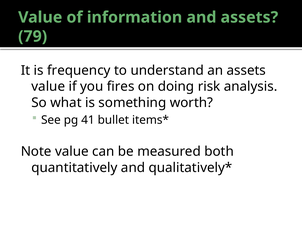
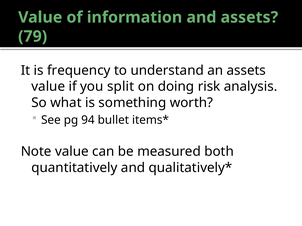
fires: fires -> split
41: 41 -> 94
